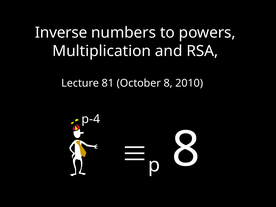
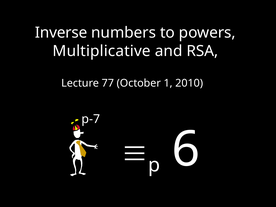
Multiplication: Multiplication -> Multiplicative
81: 81 -> 77
October 8: 8 -> 1
p-4: p-4 -> p-7
8 at (186, 149): 8 -> 6
